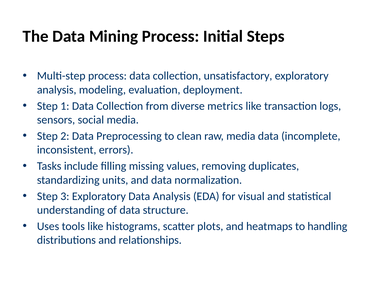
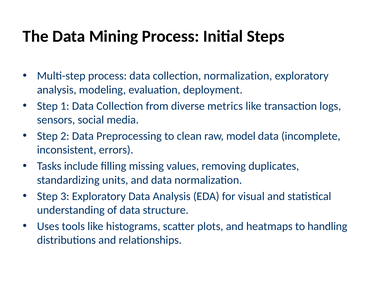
collection unsatisfactory: unsatisfactory -> normalization
raw media: media -> model
